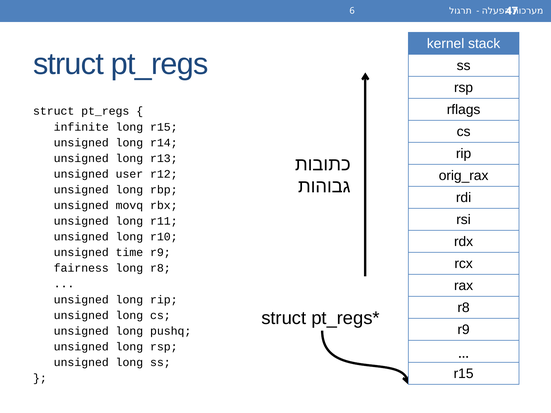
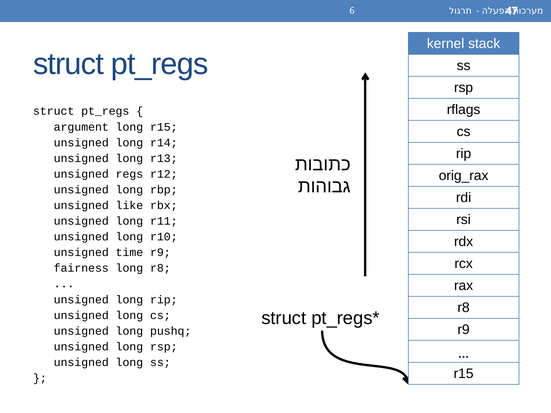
infinite: infinite -> argument
user: user -> regs
movq: movq -> like
